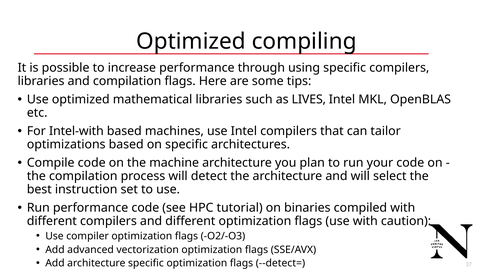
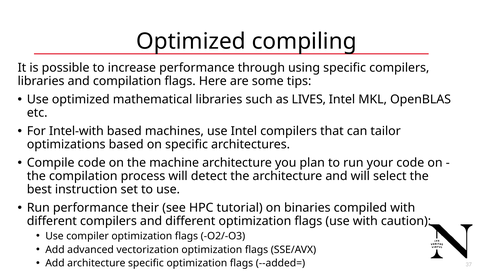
performance code: code -> their
--detect=: --detect= -> --added=
